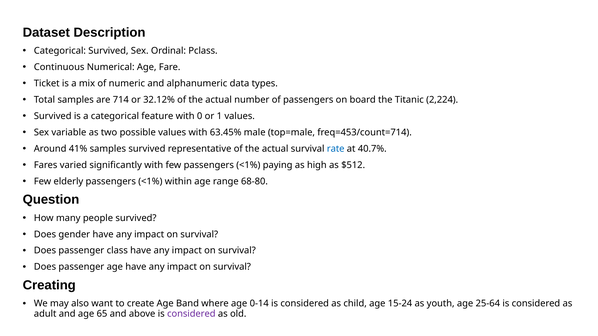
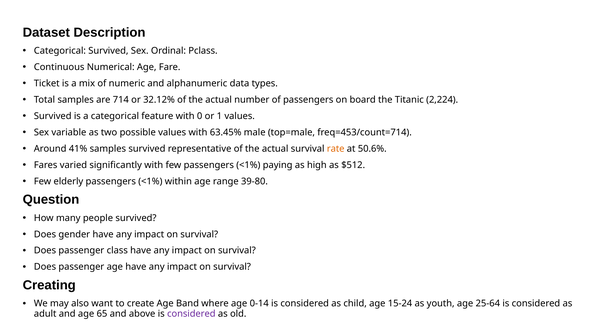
rate colour: blue -> orange
40.7%: 40.7% -> 50.6%
68-80: 68-80 -> 39-80
